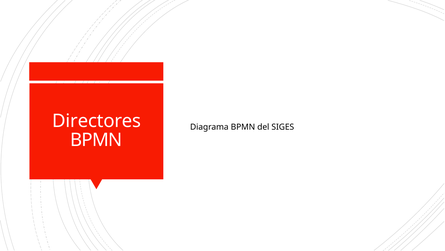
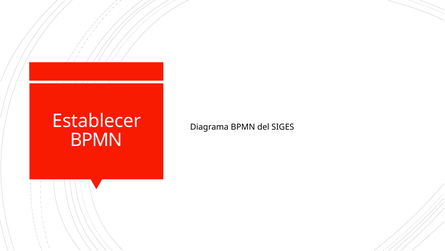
Directores: Directores -> Establecer
